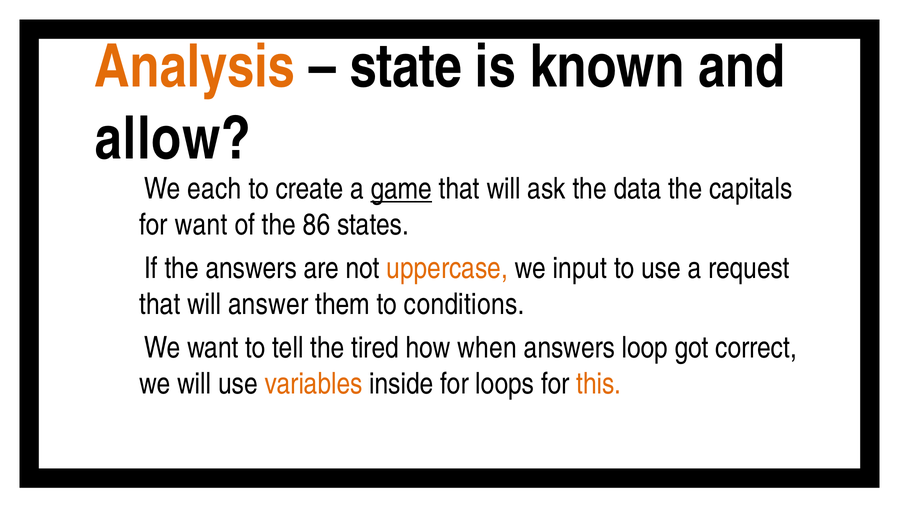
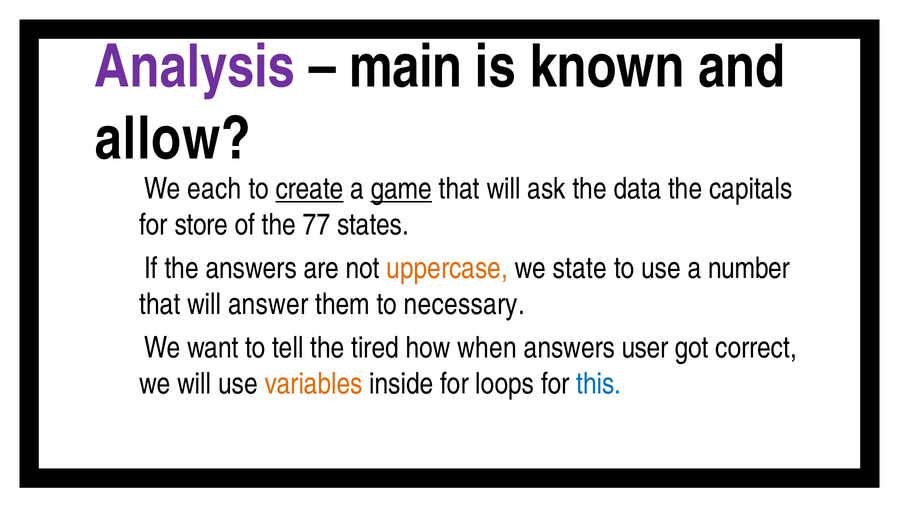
Analysis colour: orange -> purple
state: state -> main
create underline: none -> present
for want: want -> store
86: 86 -> 77
input: input -> state
request: request -> number
conditions: conditions -> necessary
loop: loop -> user
this colour: orange -> blue
